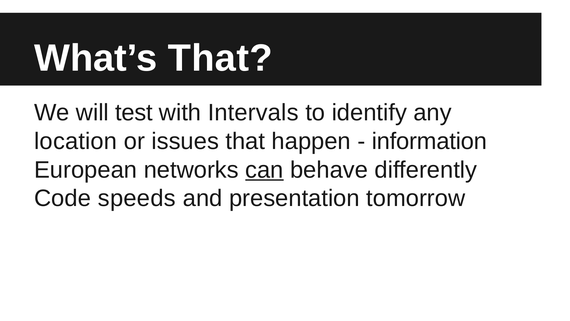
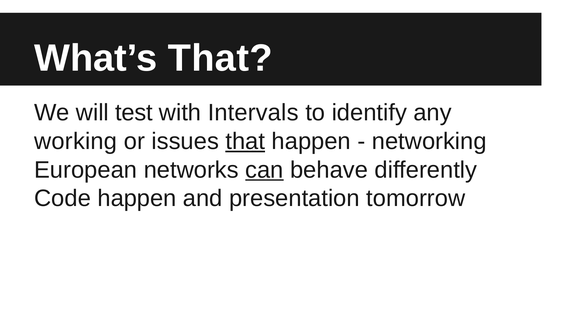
location: location -> working
that at (245, 141) underline: none -> present
information: information -> networking
Code speeds: speeds -> happen
